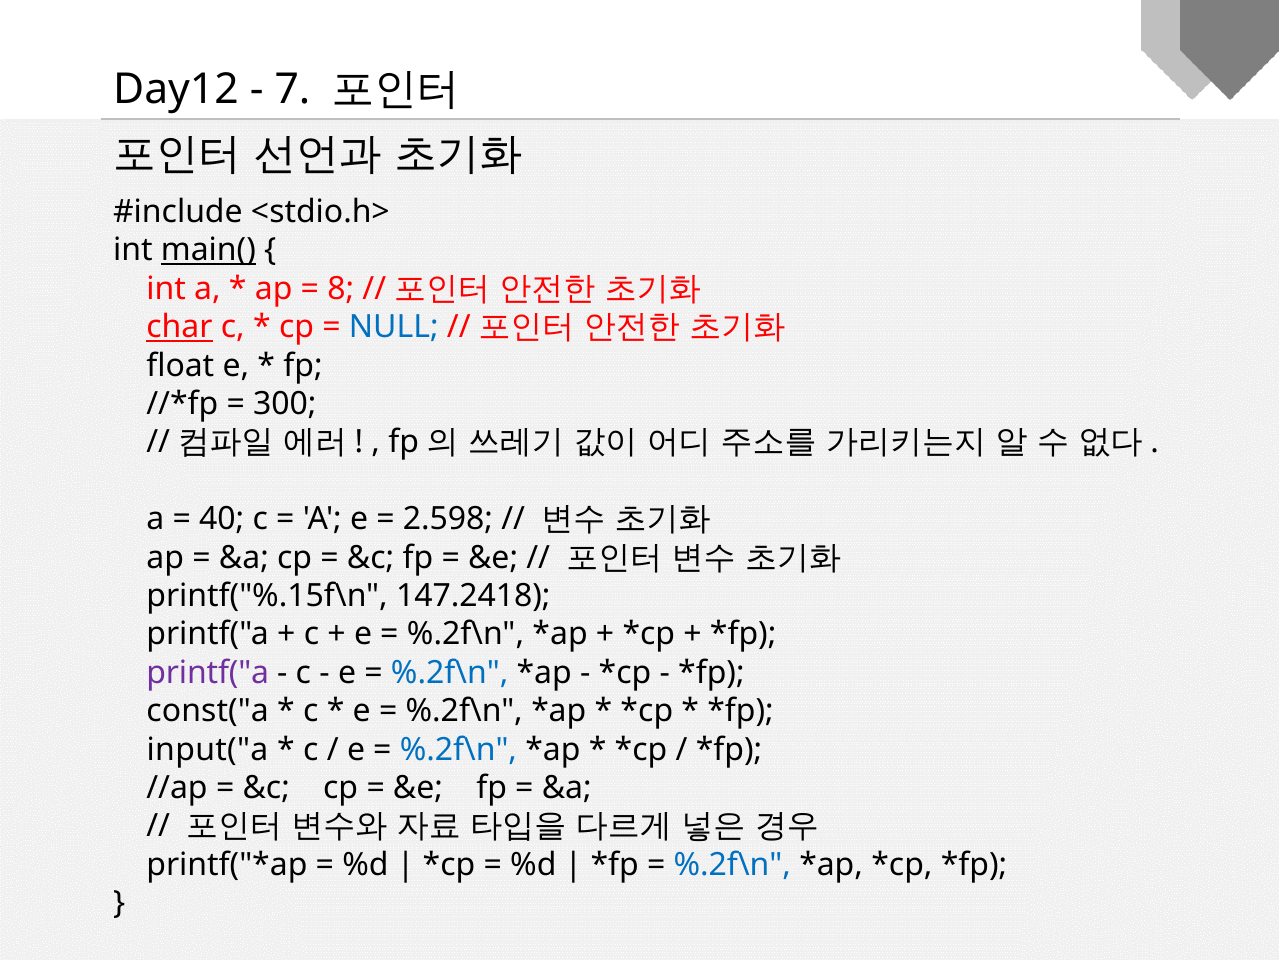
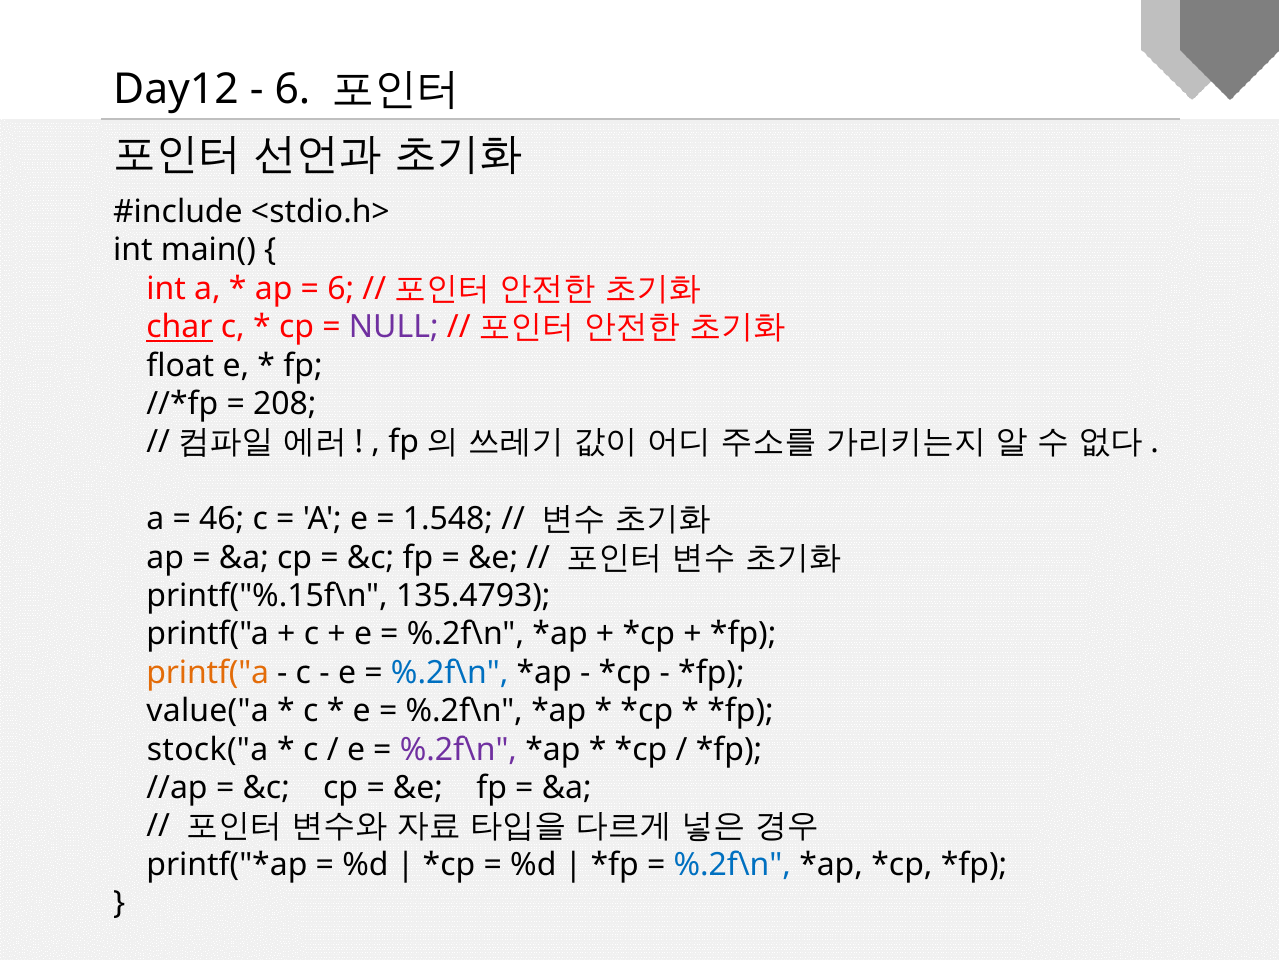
7 at (292, 90): 7 -> 6
main( underline: present -> none
8 at (341, 288): 8 -> 6
NULL colour: blue -> purple
300: 300 -> 208
40: 40 -> 46
2.598: 2.598 -> 1.548
147.2418: 147.2418 -> 135.4793
printf("a at (208, 672) colour: purple -> orange
const("a: const("a -> value("a
input("a: input("a -> stock("a
%.2f\n at (458, 749) colour: blue -> purple
